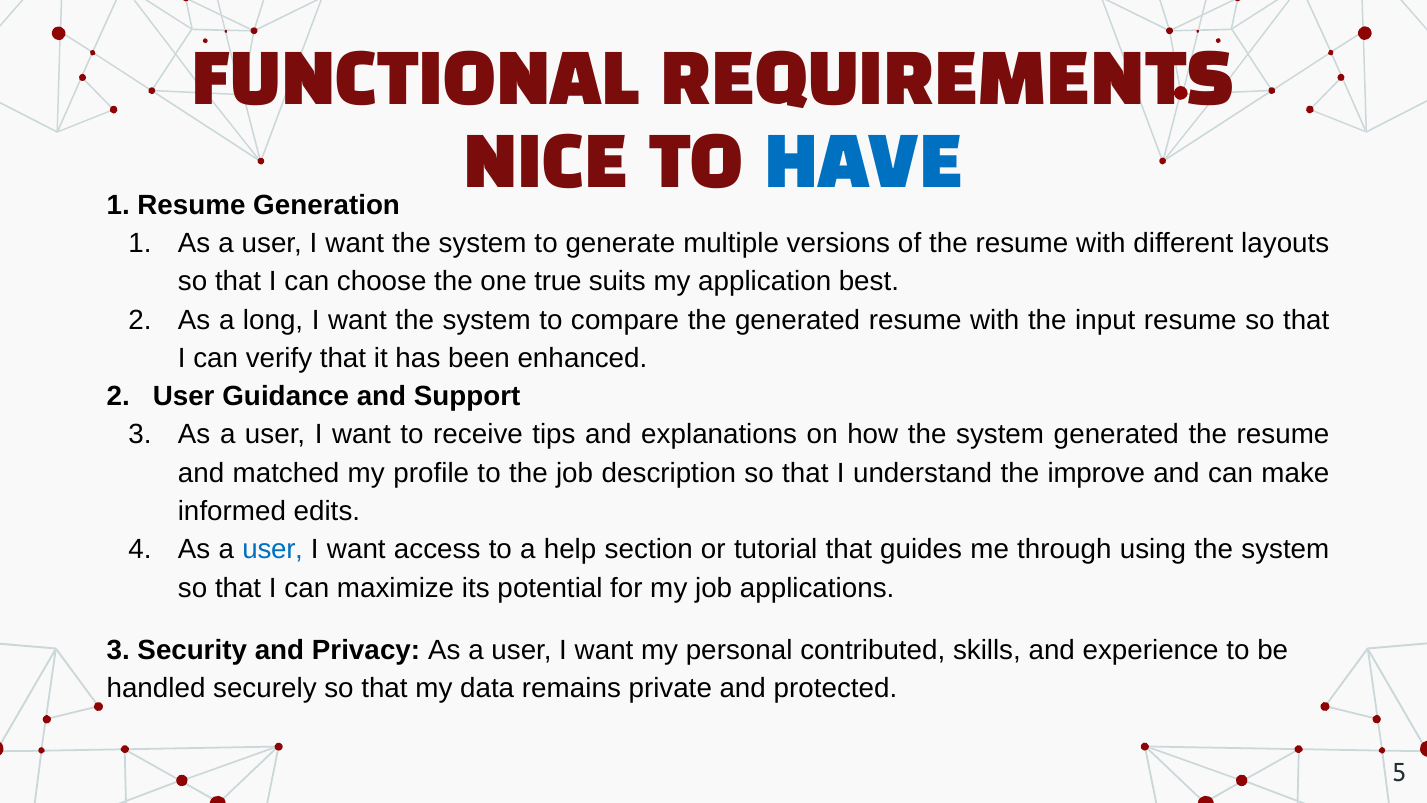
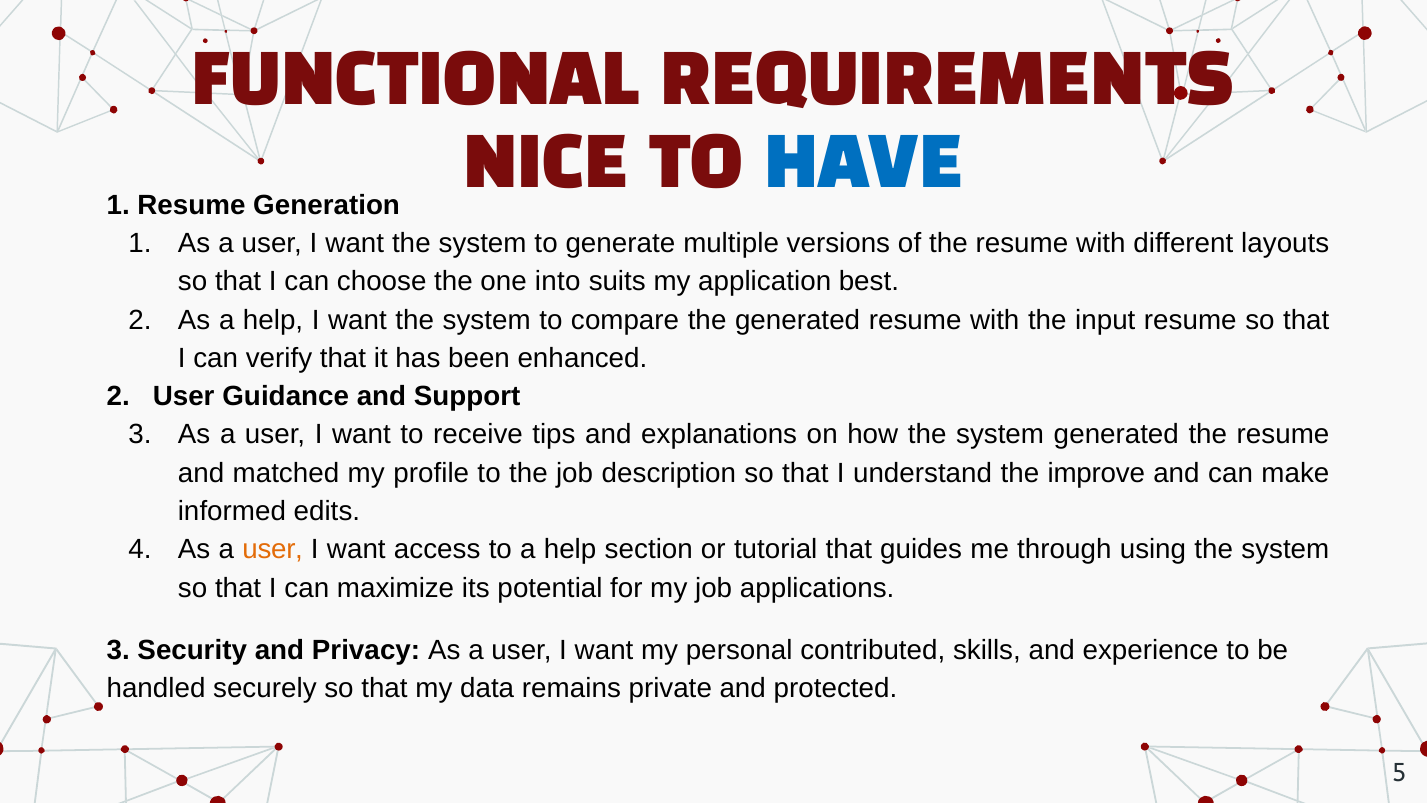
true: true -> into
As a long: long -> help
user at (273, 549) colour: blue -> orange
